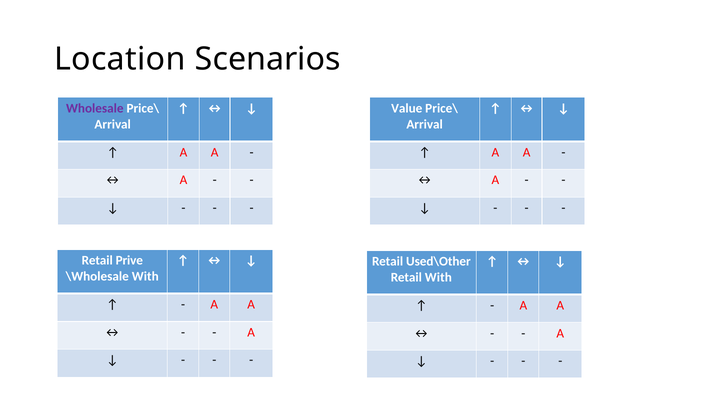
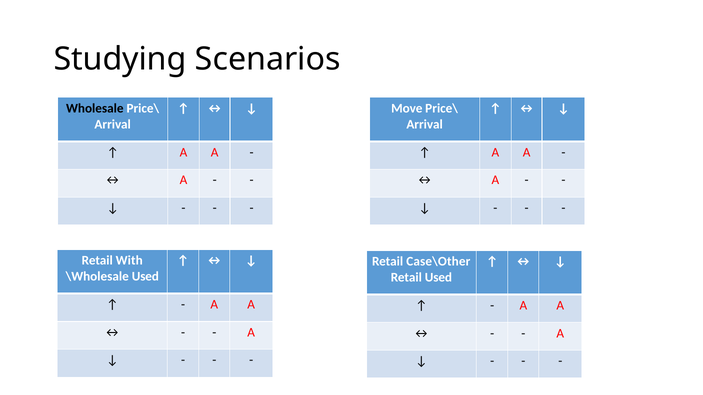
Location: Location -> Studying
Wholesale colour: purple -> black
Value: Value -> Move
Prive: Prive -> With
Used\Other: Used\Other -> Case\Other
\Wholesale With: With -> Used
Retail With: With -> Used
